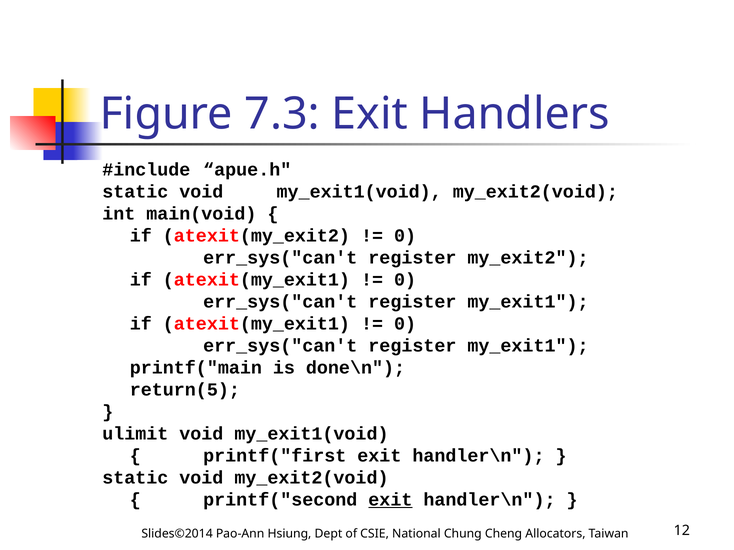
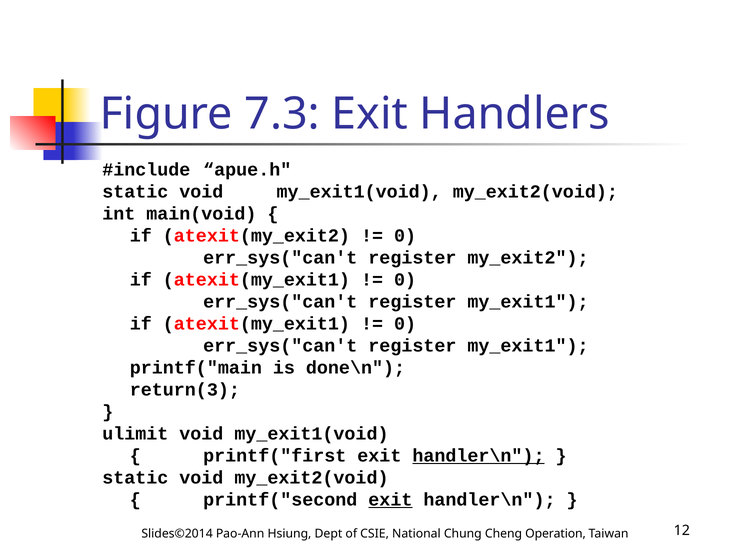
return(5: return(5 -> return(3
handler\n at (478, 456) underline: none -> present
Allocators: Allocators -> Operation
